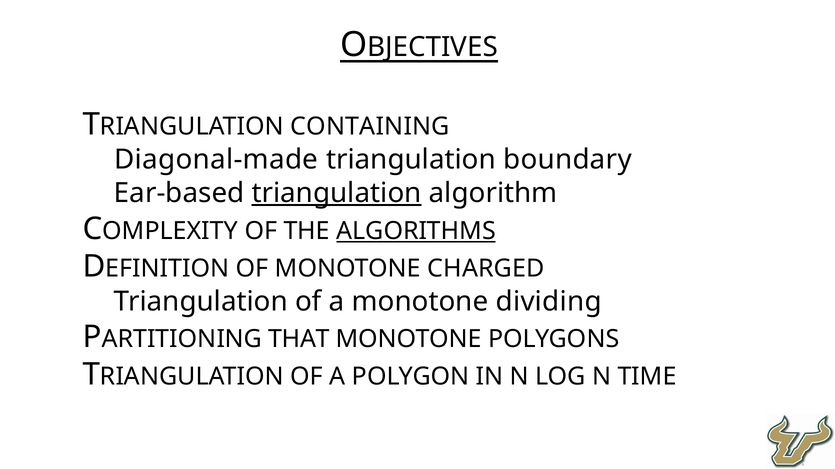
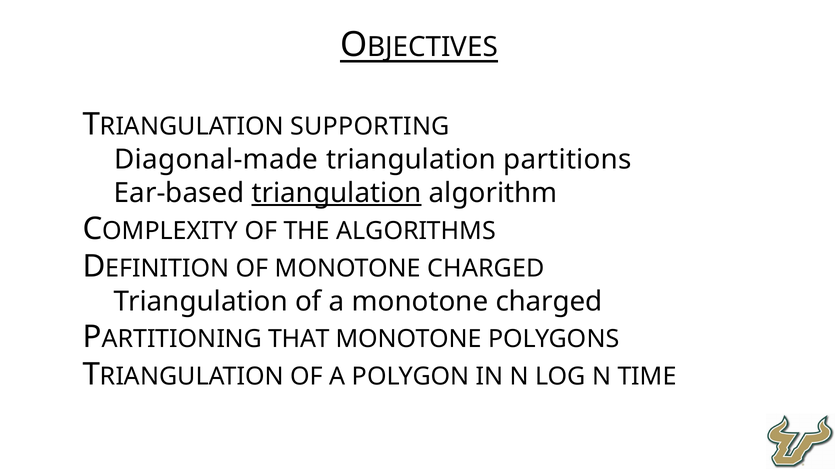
CONTAINING: CONTAINING -> SUPPORTING
boundary: boundary -> partitions
ALGORITHMS underline: present -> none
a monotone dividing: dividing -> charged
